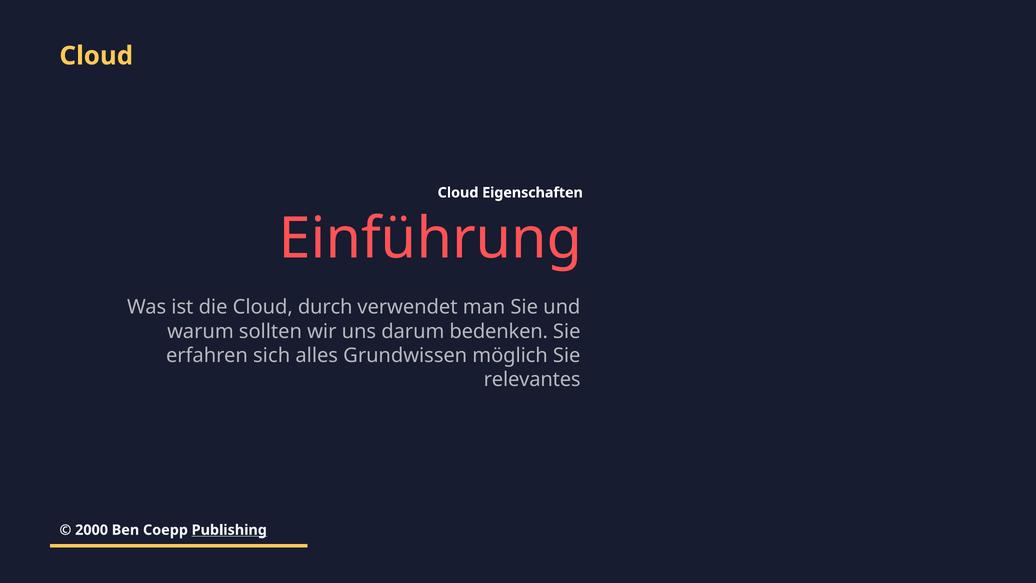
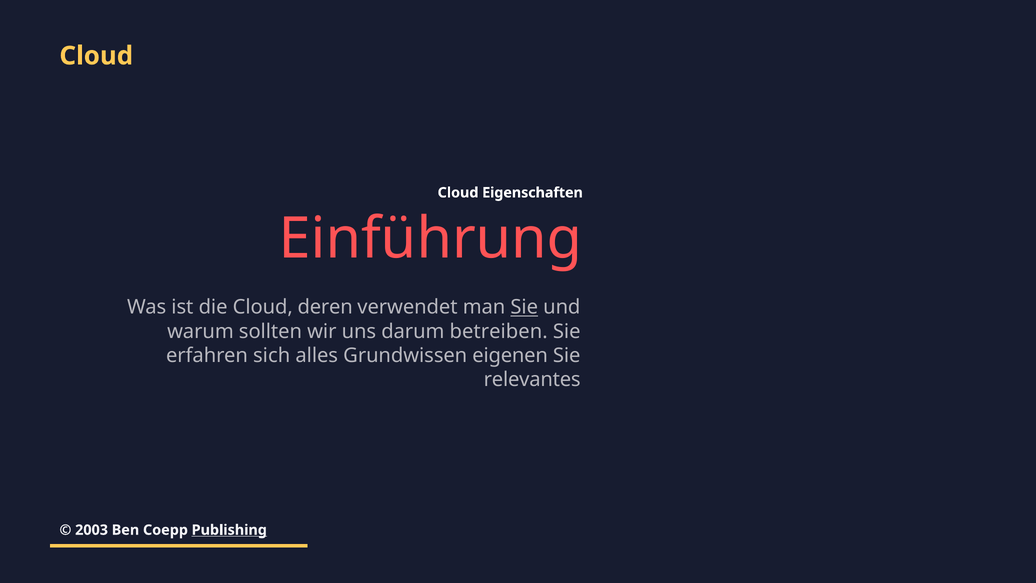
durch: durch -> deren
Sie at (524, 307) underline: none -> present
bedenken: bedenken -> betreiben
möglich: möglich -> eigenen
2000: 2000 -> 2003
